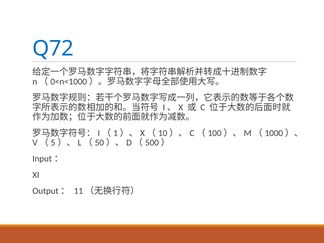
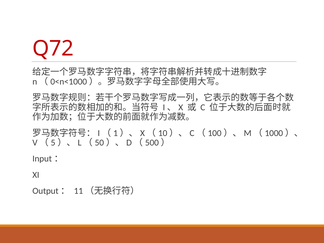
Q72 colour: blue -> red
